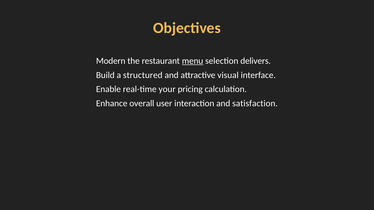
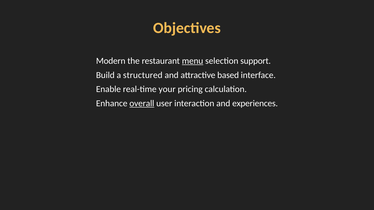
delivers: delivers -> support
visual: visual -> based
overall underline: none -> present
satisfaction: satisfaction -> experiences
